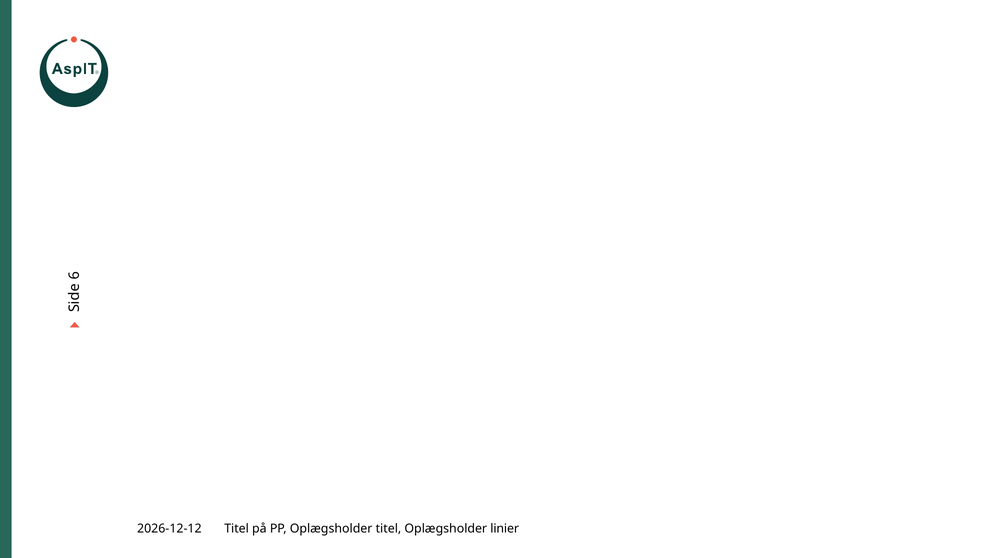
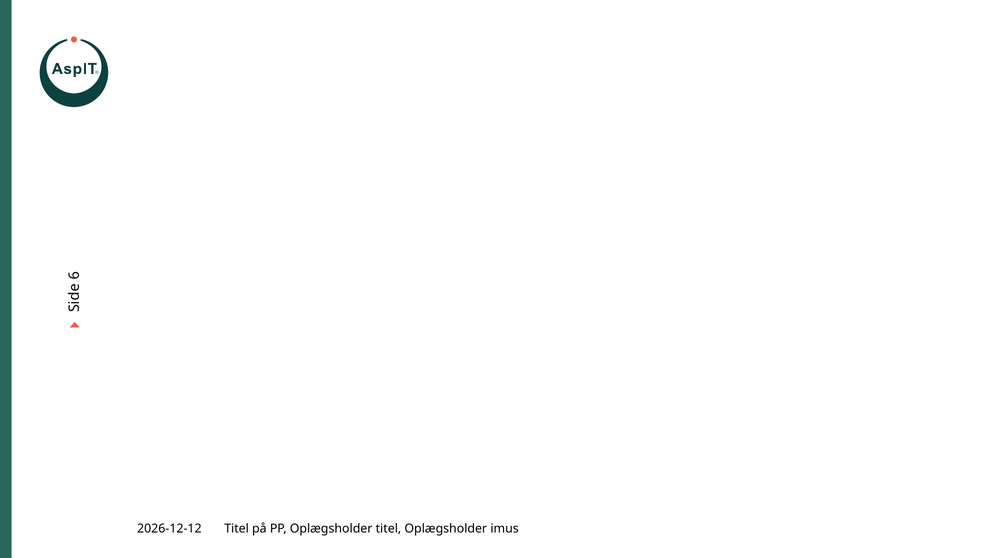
linier: linier -> imus
